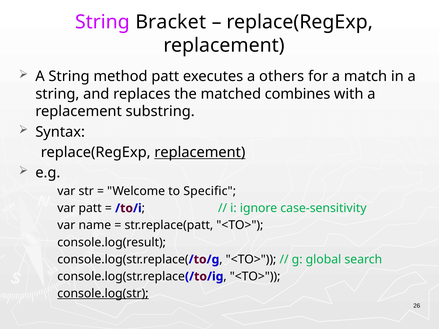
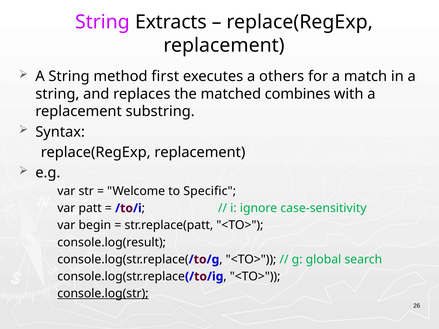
Bracket: Bracket -> Extracts
method patt: patt -> first
replacement at (200, 152) underline: present -> none
name: name -> begin
